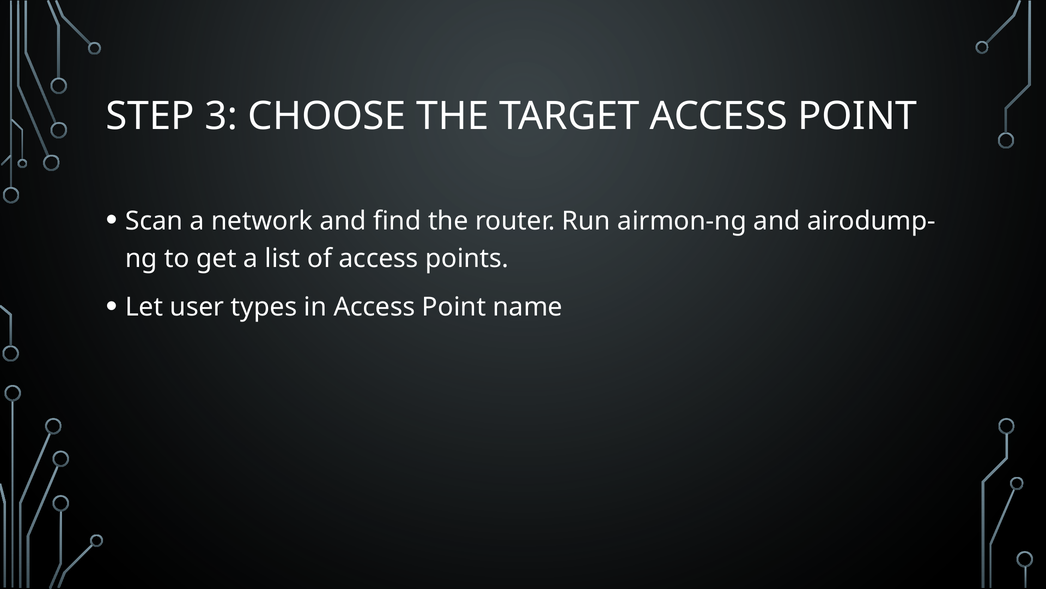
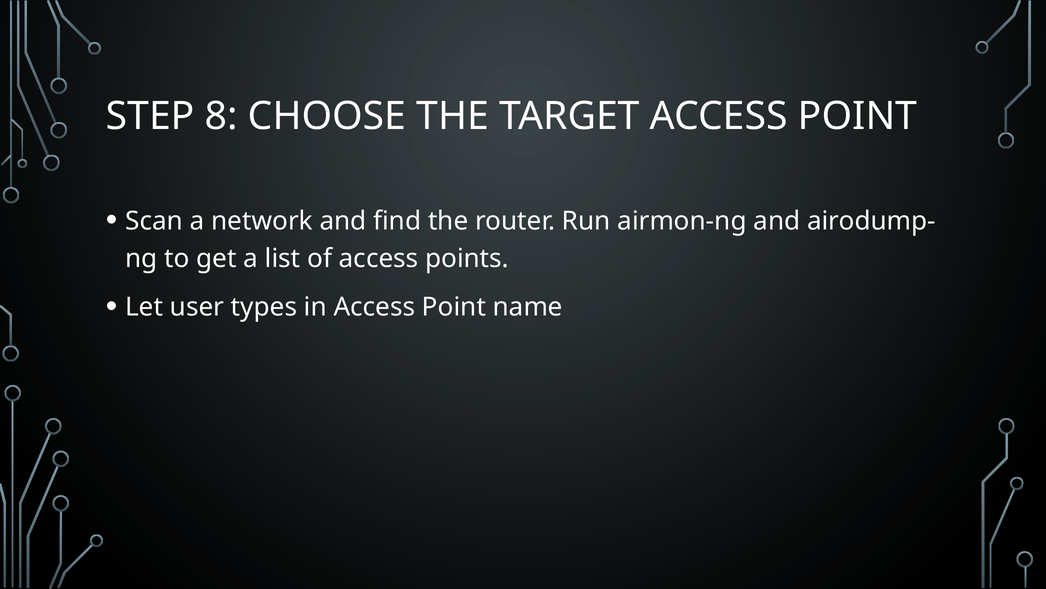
3: 3 -> 8
